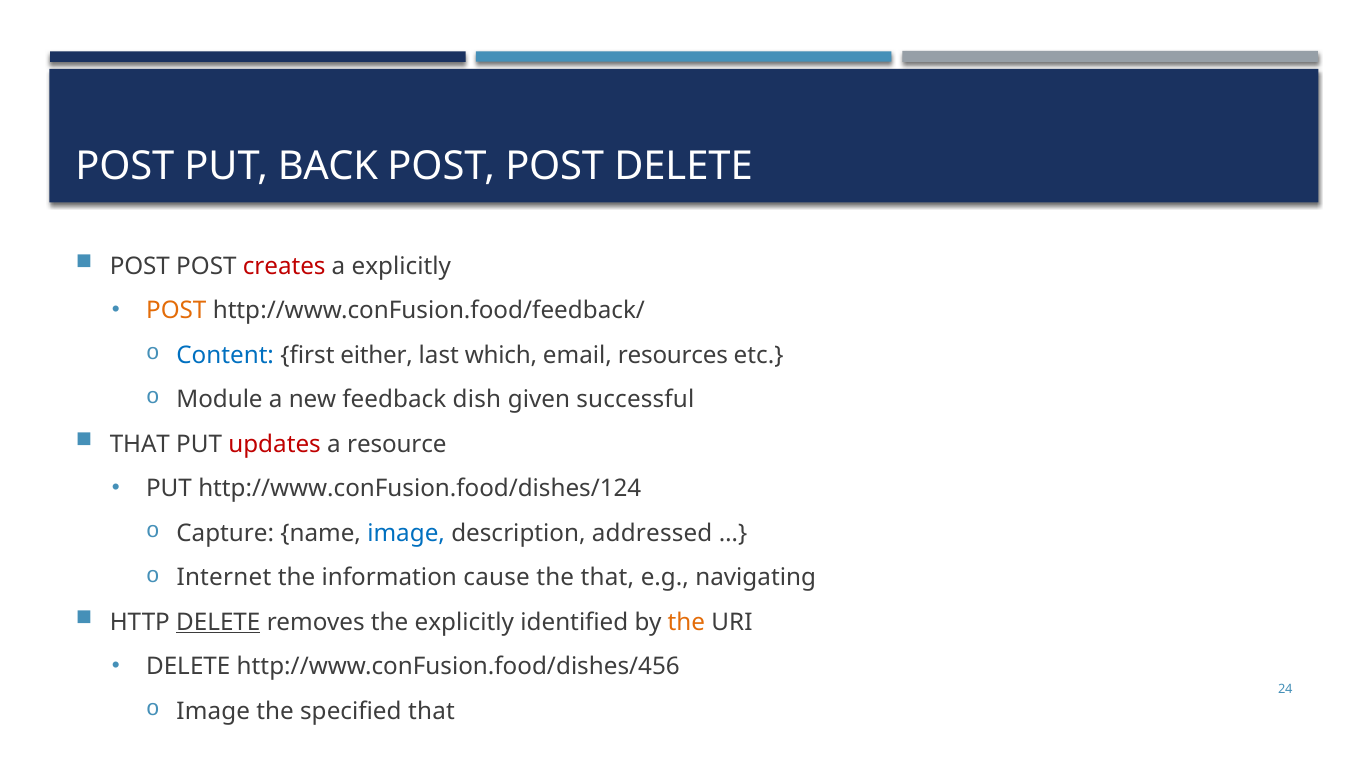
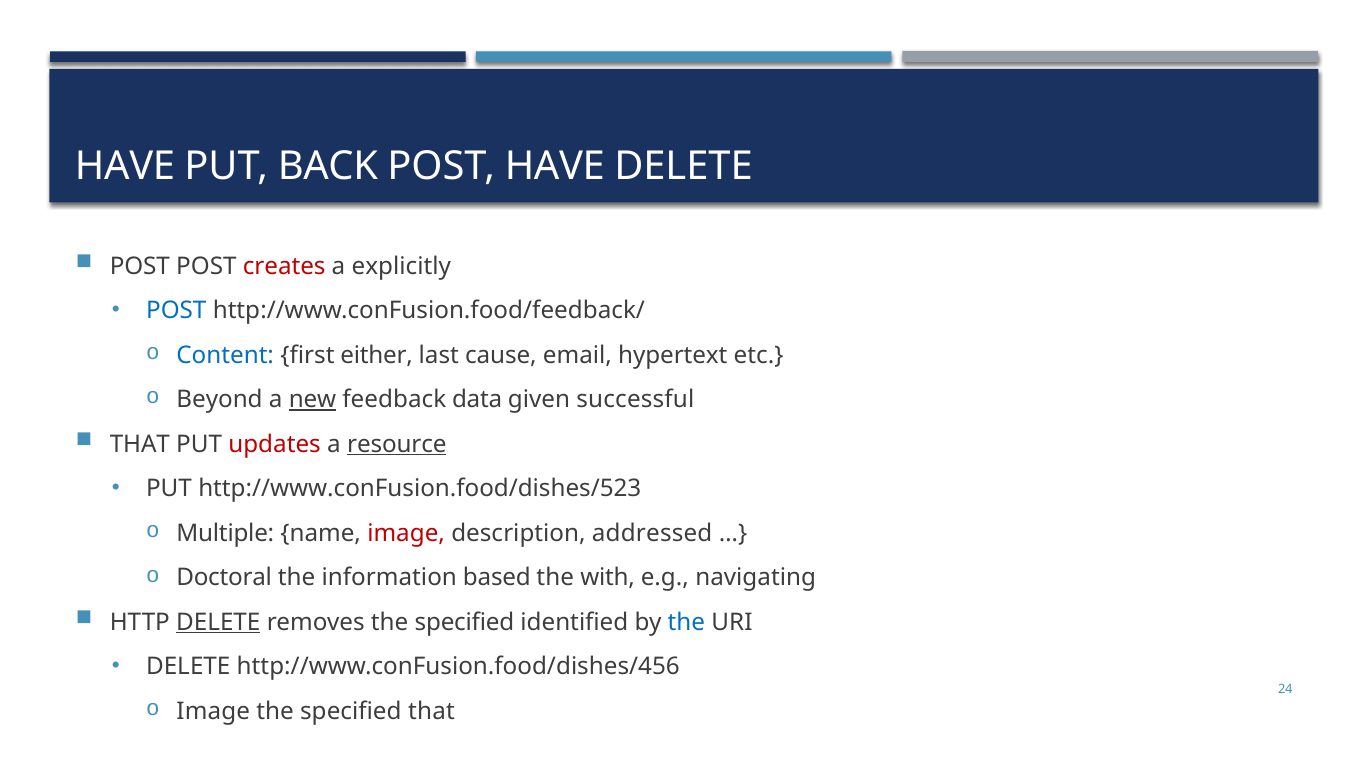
POST at (125, 166): POST -> HAVE
POST at (555, 166): POST -> HAVE
POST at (176, 310) colour: orange -> blue
which: which -> cause
resources: resources -> hypertext
Module: Module -> Beyond
new underline: none -> present
dish: dish -> data
resource underline: none -> present
http://www.conFusion.food/dishes/124: http://www.conFusion.food/dishes/124 -> http://www.conFusion.food/dishes/523
Capture: Capture -> Multiple
image at (406, 533) colour: blue -> red
Internet: Internet -> Doctoral
cause: cause -> based
the that: that -> with
removes the explicitly: explicitly -> specified
the at (686, 622) colour: orange -> blue
